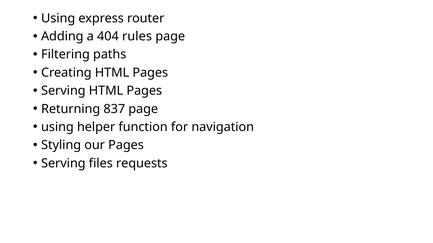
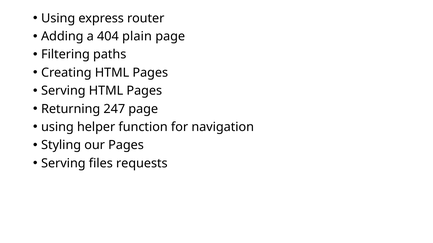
rules: rules -> plain
837: 837 -> 247
